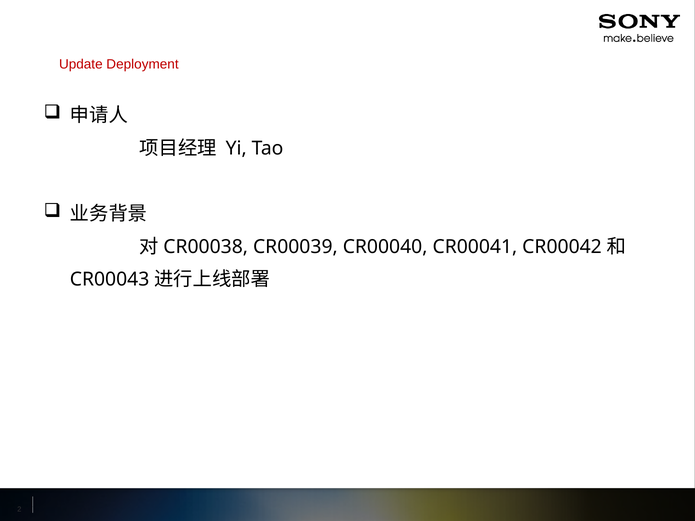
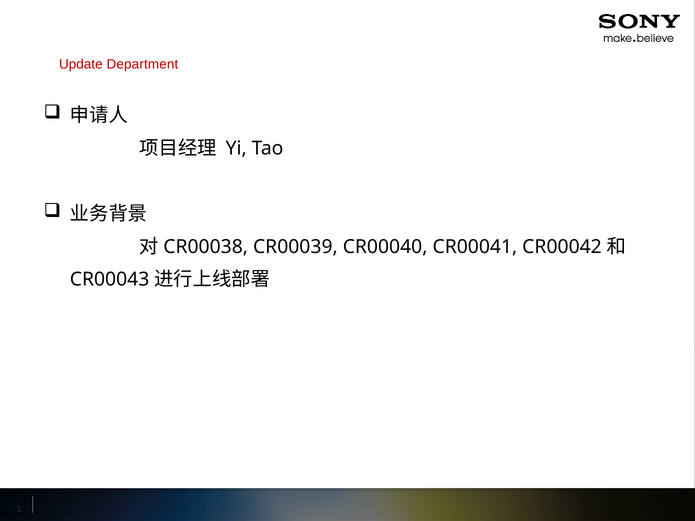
Deployment: Deployment -> Department
